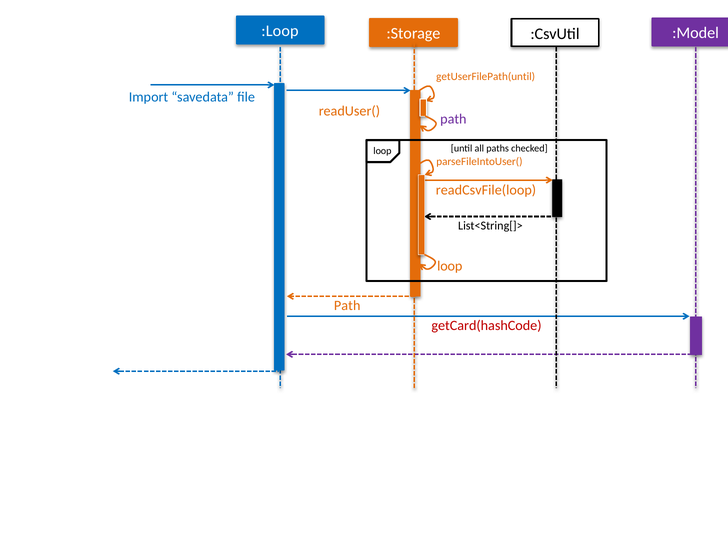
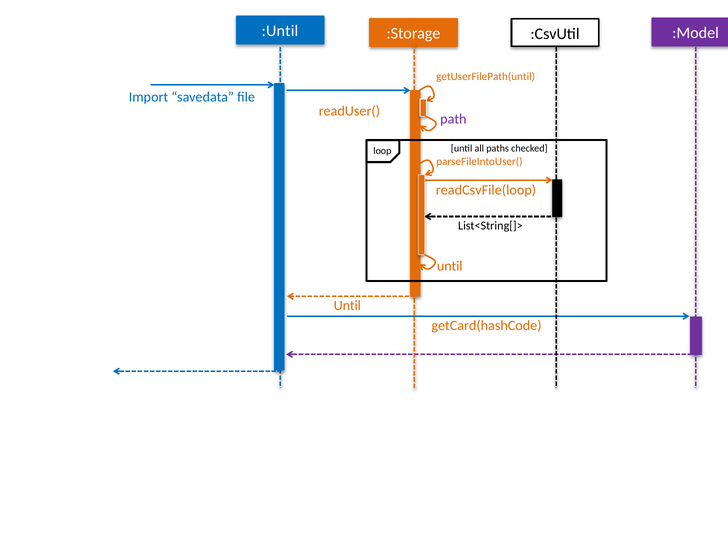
:Loop: :Loop -> :Until
loop at (450, 266): loop -> until
Path at (347, 306): Path -> Until
getCard(hashCode colour: red -> orange
